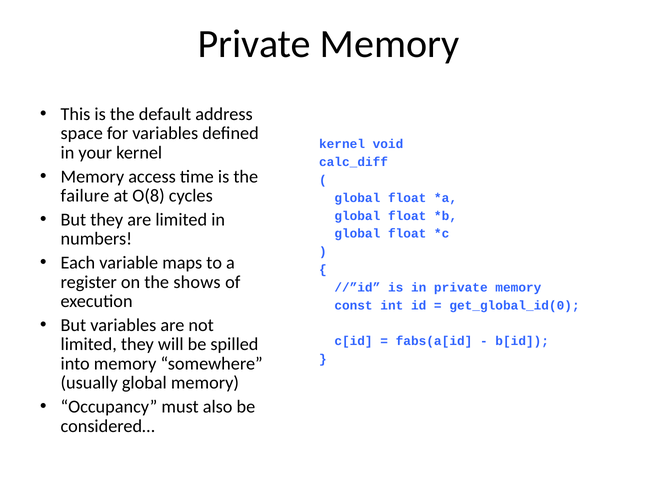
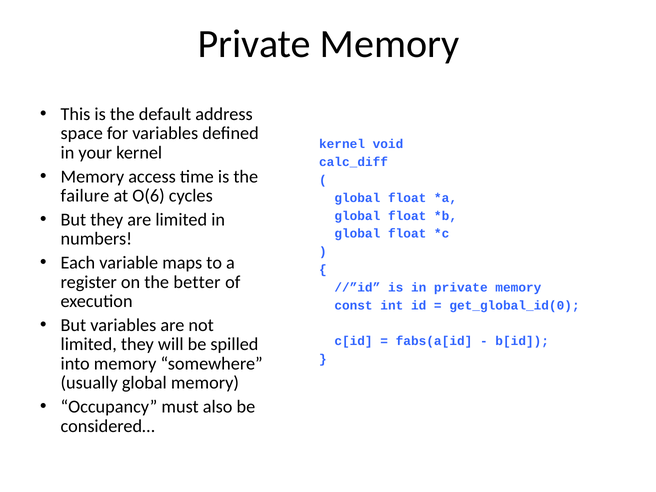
O(8: O(8 -> O(6
shows: shows -> better
